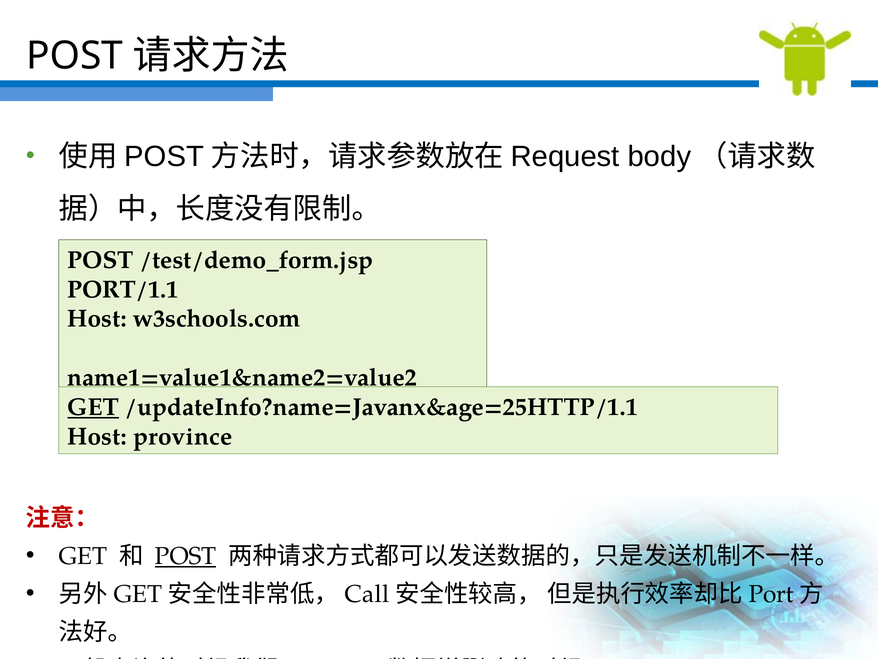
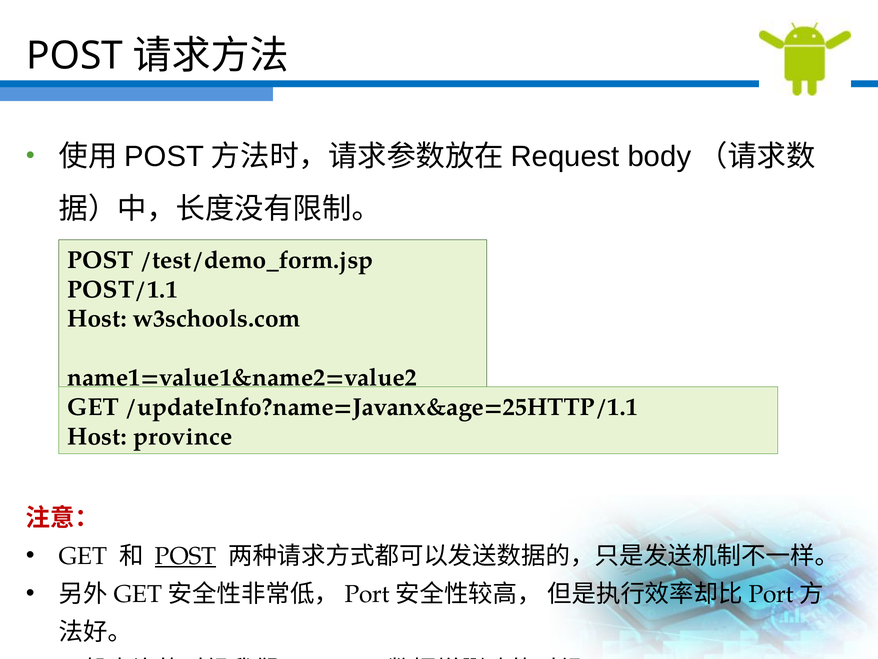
PORT/1.1: PORT/1.1 -> POST/1.1
GET at (93, 407) underline: present -> none
Call at (367, 594): Call -> Port
